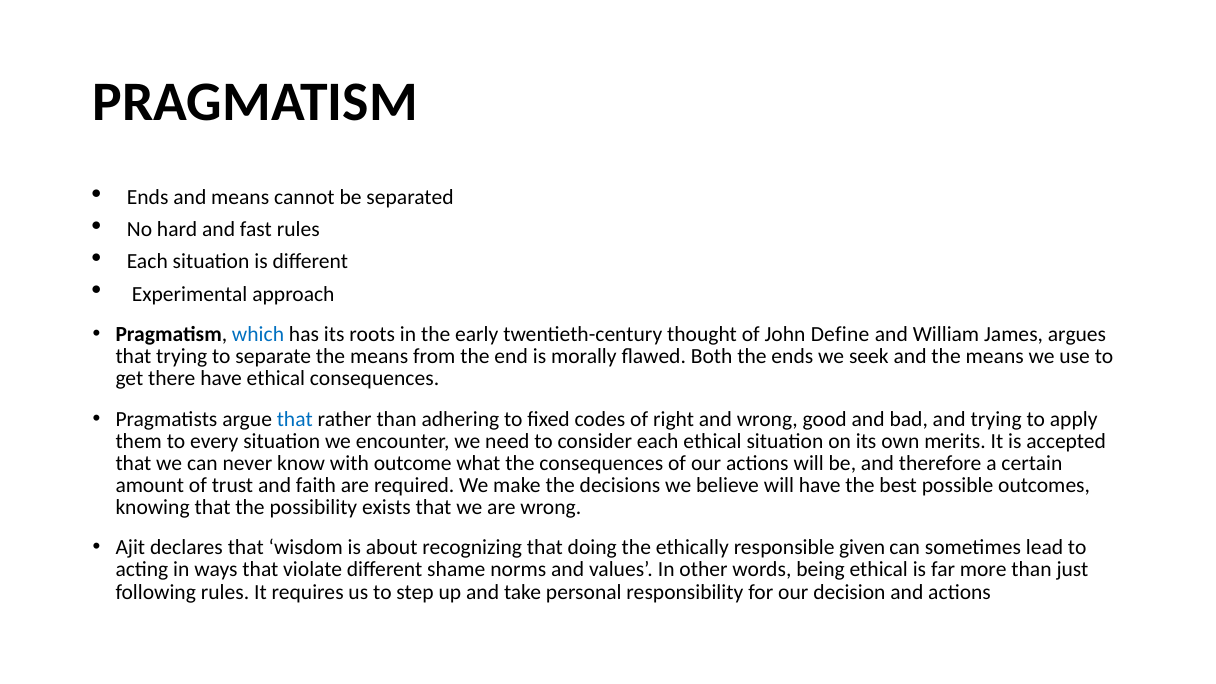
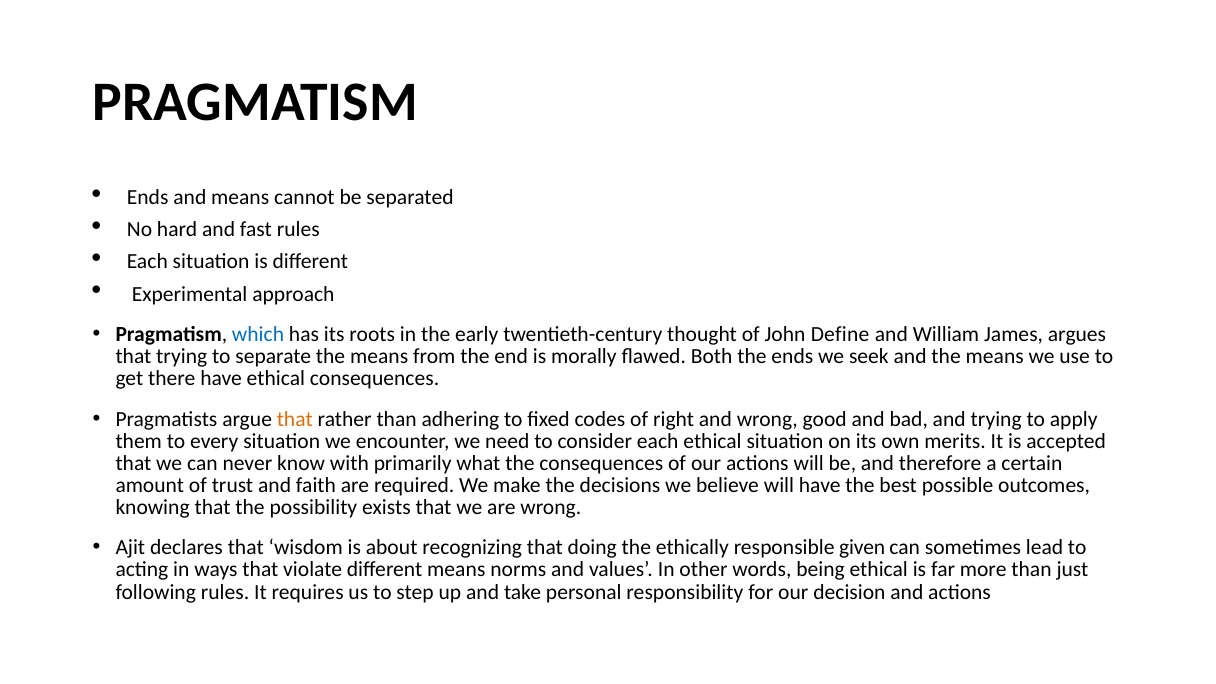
that at (295, 419) colour: blue -> orange
outcome: outcome -> primarily
different shame: shame -> means
